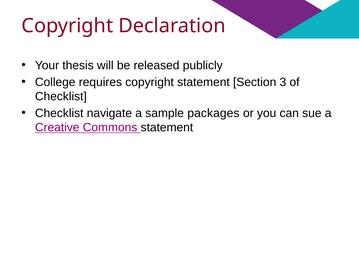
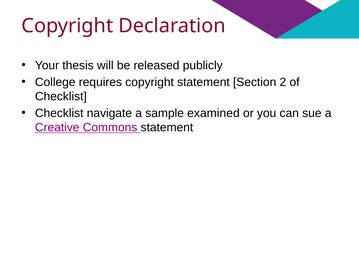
3: 3 -> 2
packages: packages -> examined
